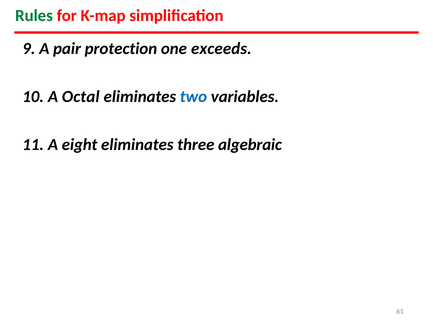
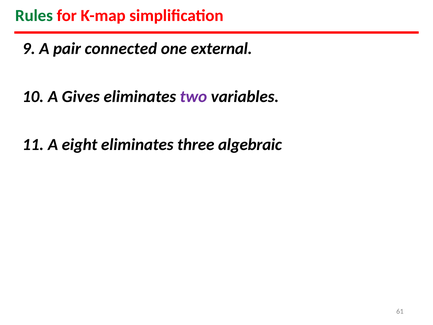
protection: protection -> connected
exceeds: exceeds -> external
Octal: Octal -> Gives
two colour: blue -> purple
